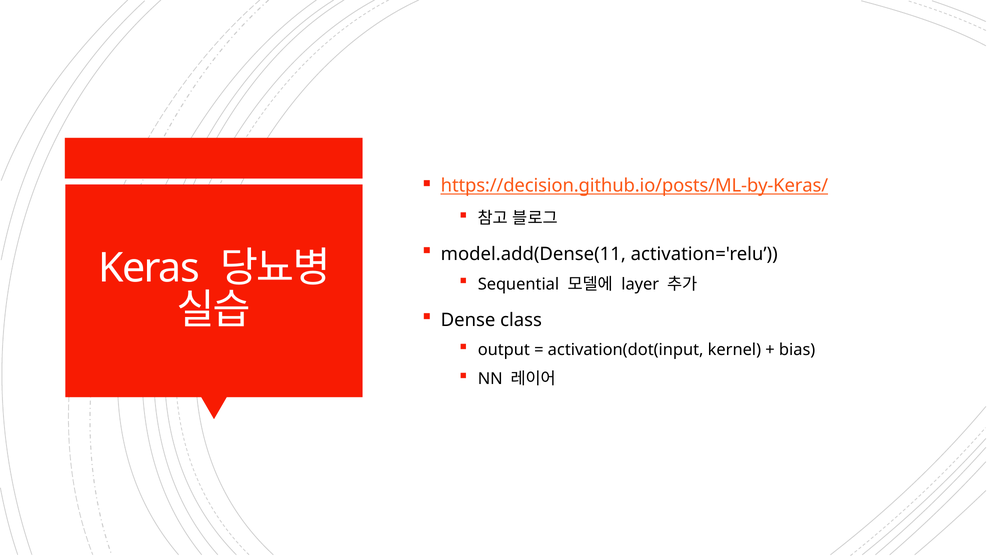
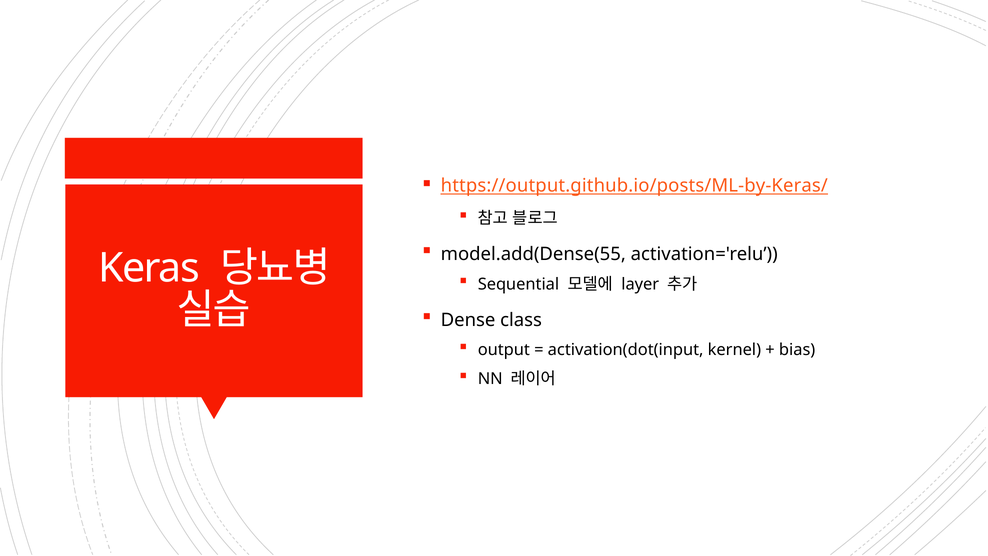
https://decision.github.io/posts/ML-by-Keras/: https://decision.github.io/posts/ML-by-Keras/ -> https://output.github.io/posts/ML-by-Keras/
model.add(Dense(11: model.add(Dense(11 -> model.add(Dense(55
